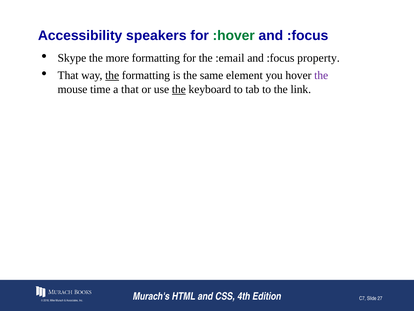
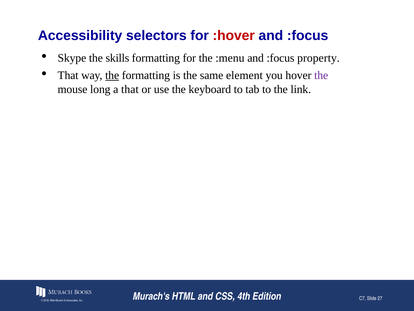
speakers: speakers -> selectors
:hover colour: green -> red
more: more -> skills
:email: :email -> :menu
time: time -> long
the at (179, 89) underline: present -> none
